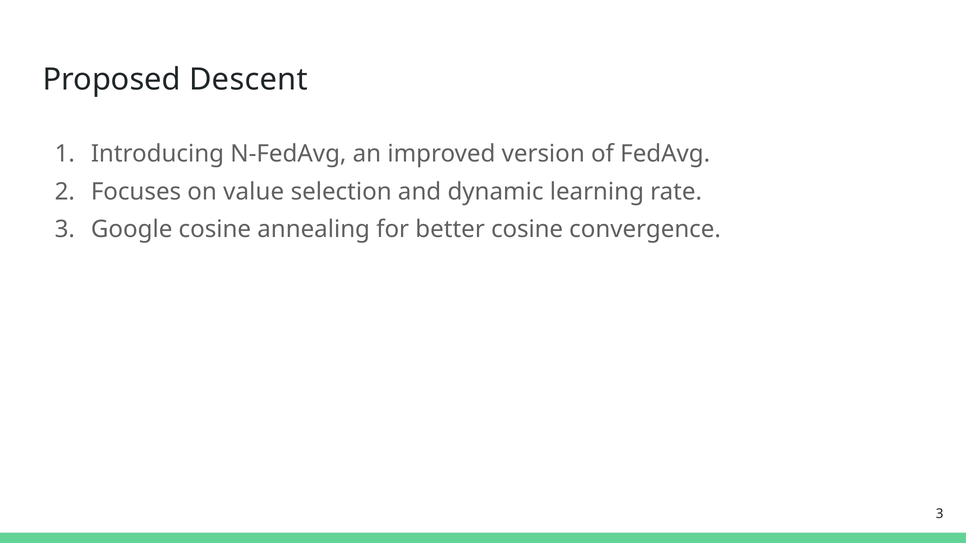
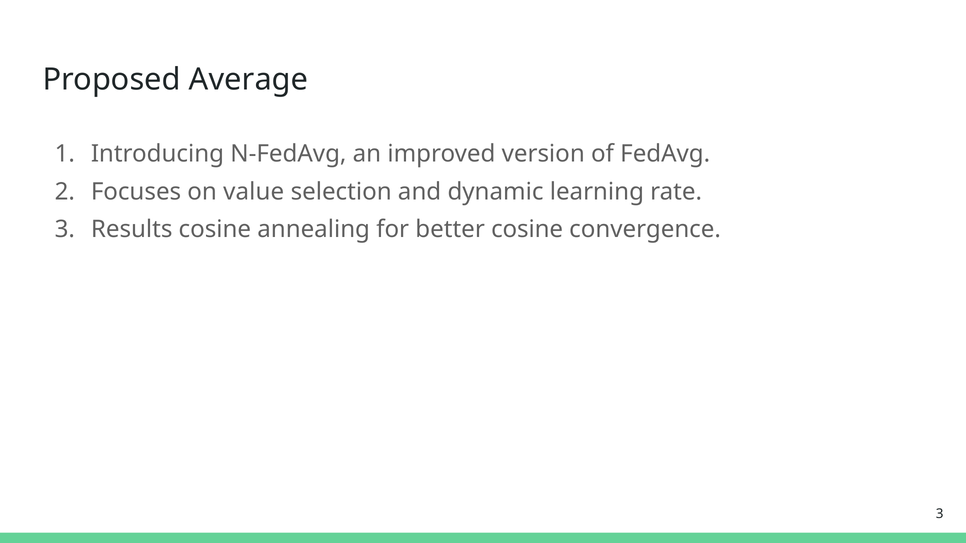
Descent: Descent -> Average
Google: Google -> Results
